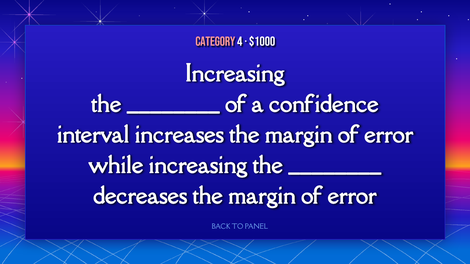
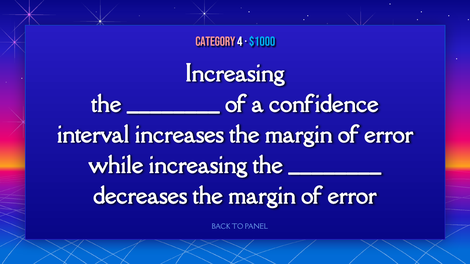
$1000 colour: white -> light blue
